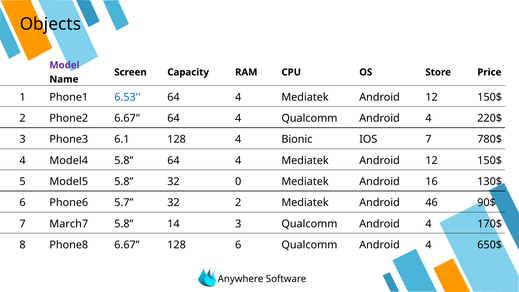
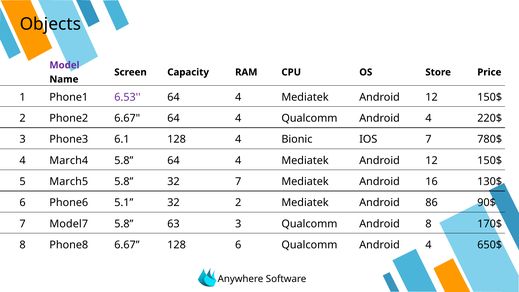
6.53 colour: blue -> purple
Model4: Model4 -> March4
Model5: Model5 -> March5
32 0: 0 -> 7
5.7: 5.7 -> 5.1
46: 46 -> 86
March7: March7 -> Model7
14: 14 -> 63
3 Qualcomm Android 4: 4 -> 8
